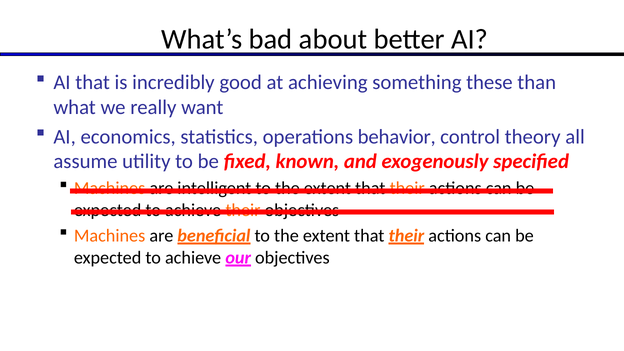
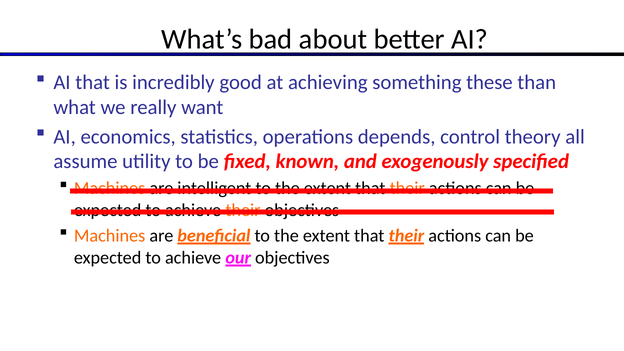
behavior: behavior -> depends
